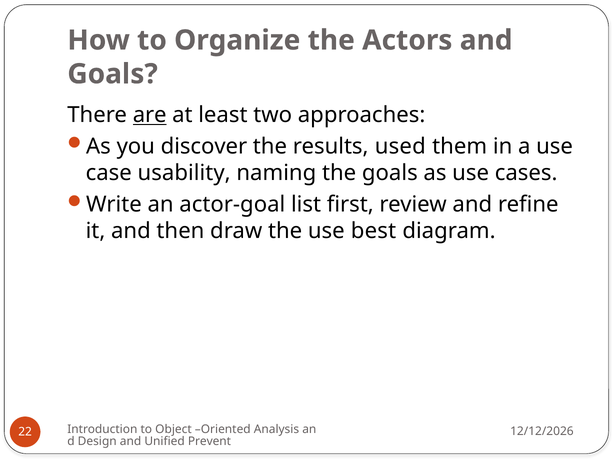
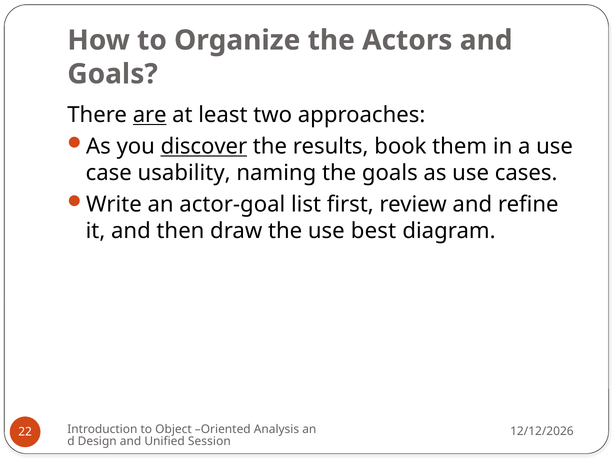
discover underline: none -> present
used: used -> book
Prevent: Prevent -> Session
